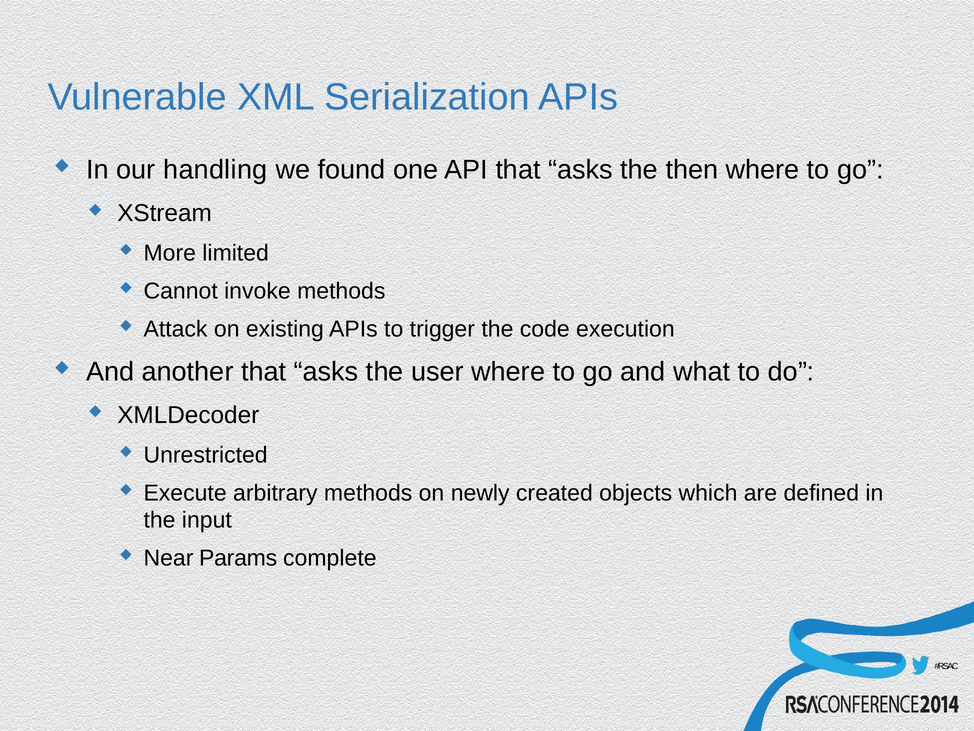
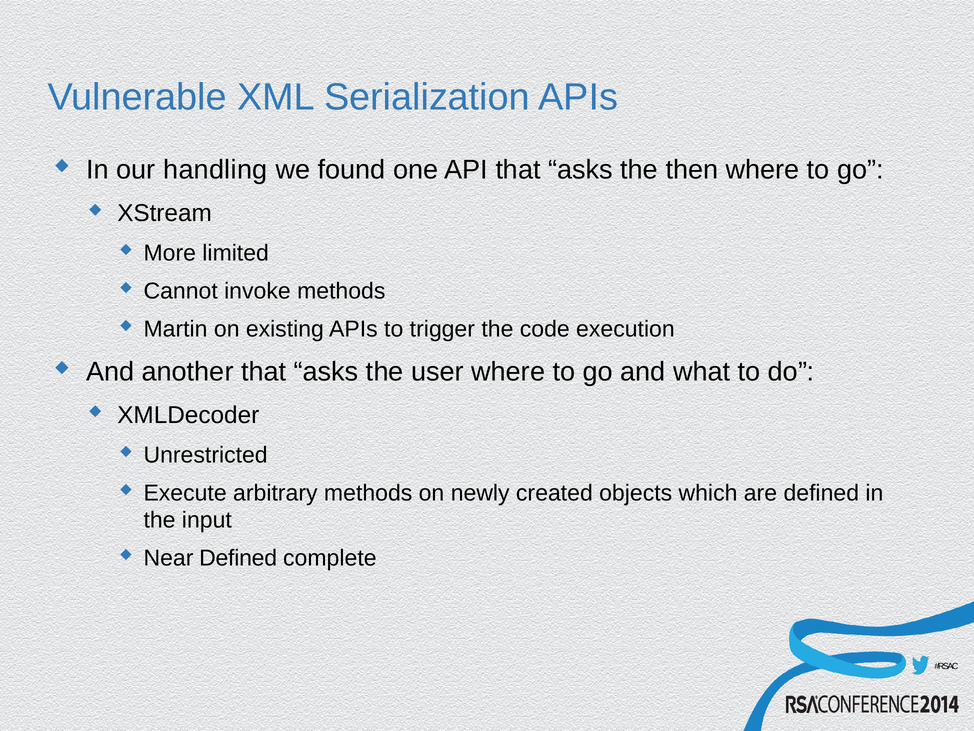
Attack: Attack -> Martin
Near Params: Params -> Defined
